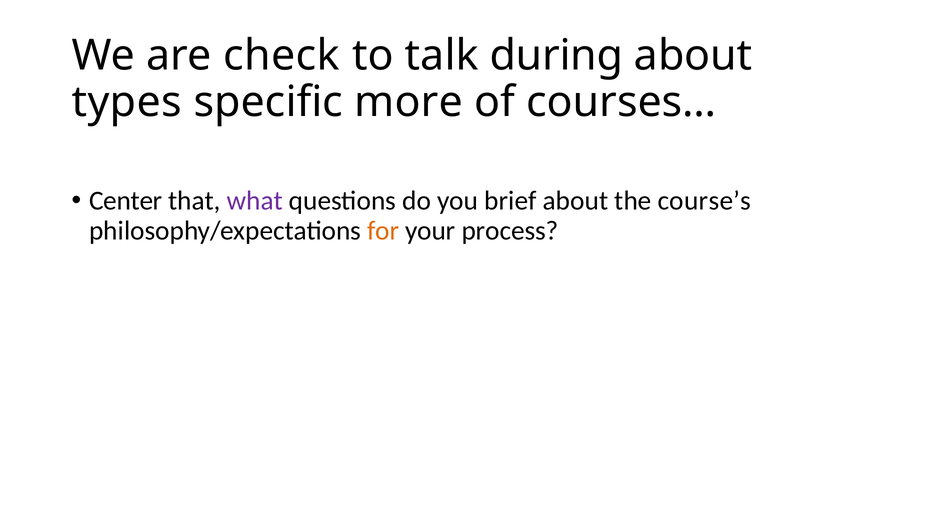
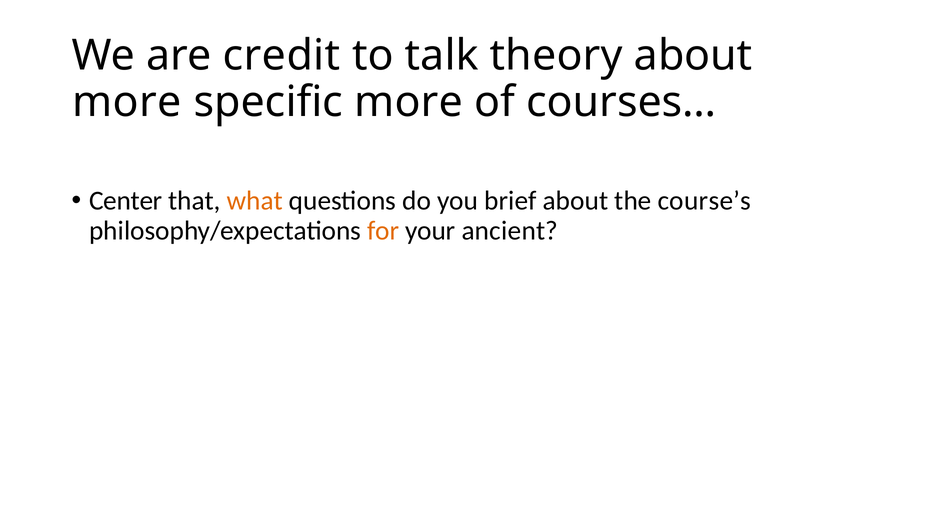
check: check -> credit
during: during -> theory
types at (127, 102): types -> more
what colour: purple -> orange
process: process -> ancient
